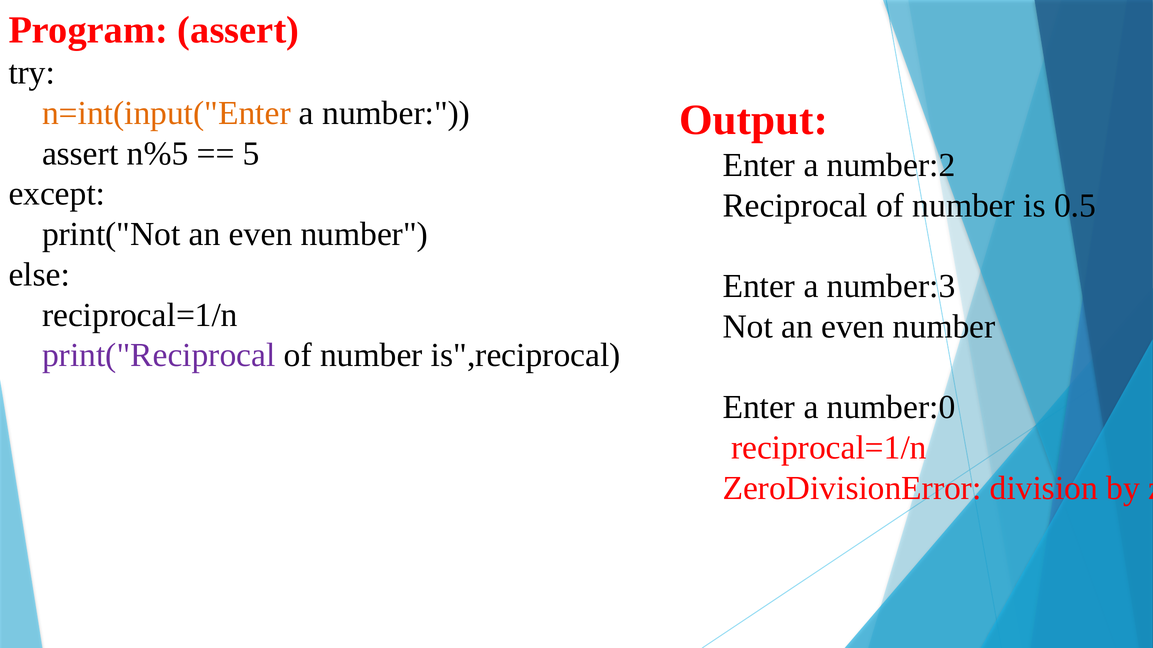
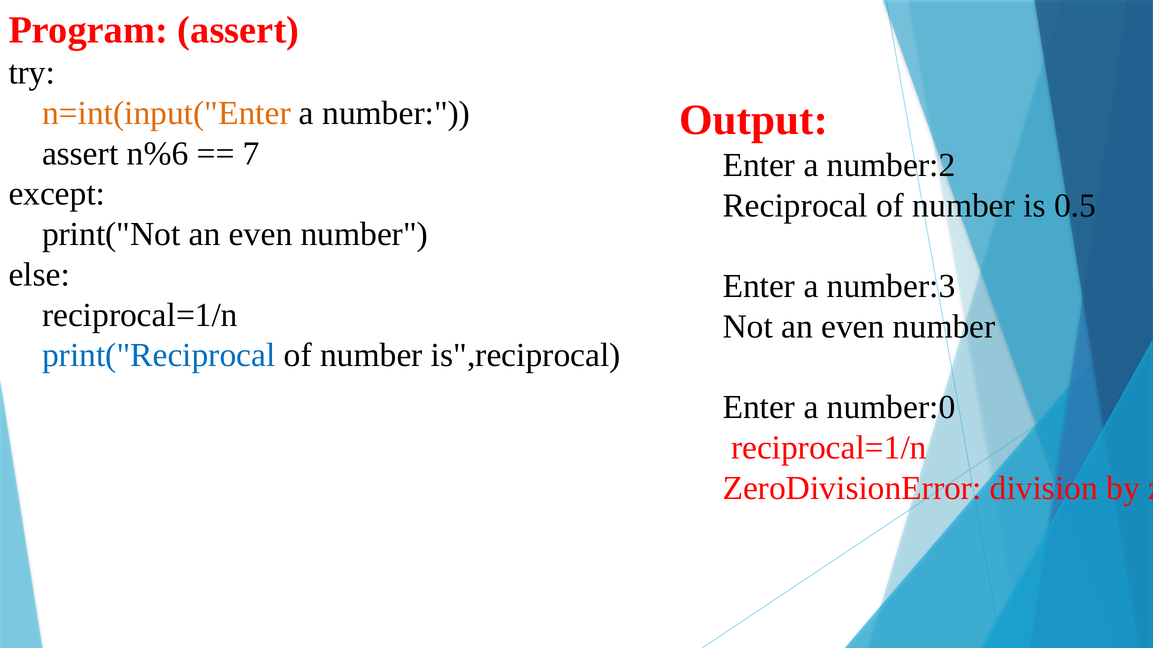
n%5: n%5 -> n%6
5: 5 -> 7
print("Reciprocal colour: purple -> blue
